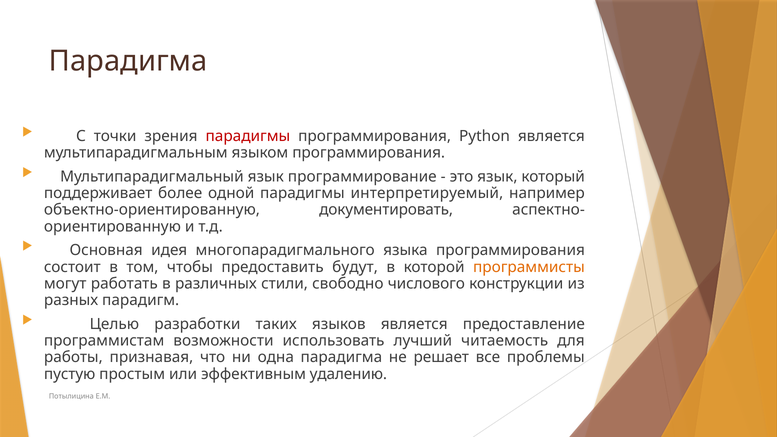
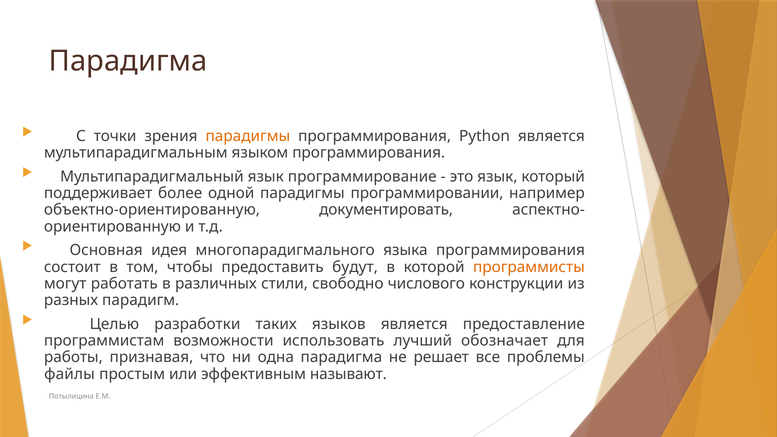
парадигмы at (248, 136) colour: red -> orange
интерпретируемый: интерпретируемый -> программировании
читаемость: читаемость -> обозначает
пустую: пустую -> файлы
удалению: удалению -> называют
